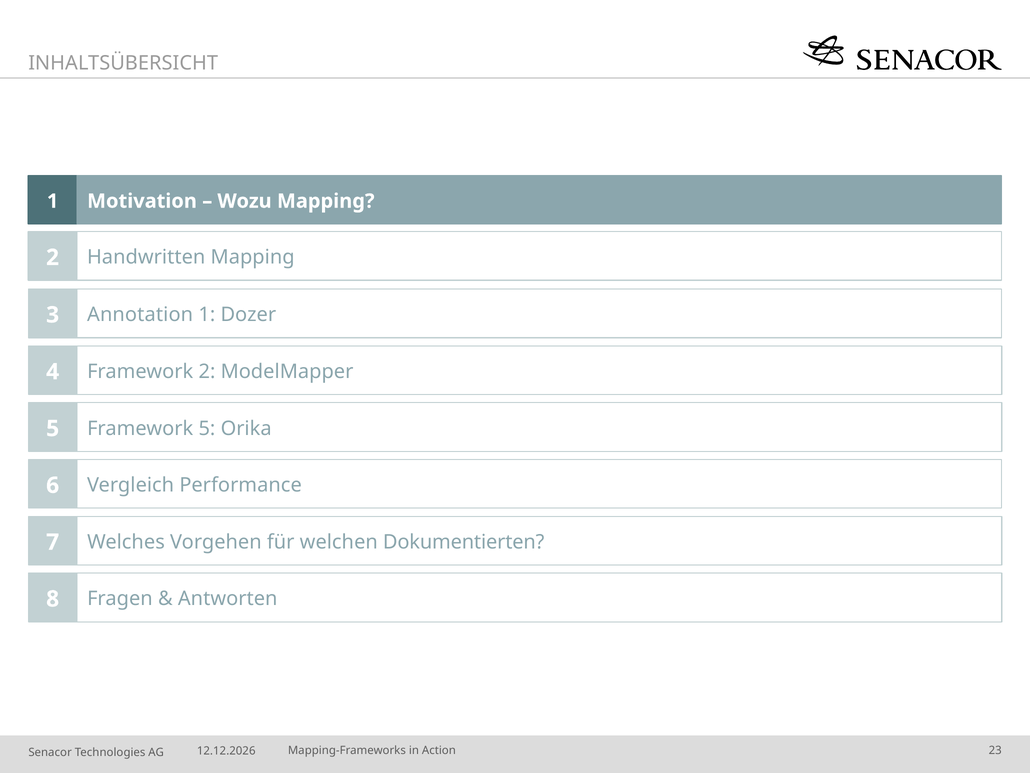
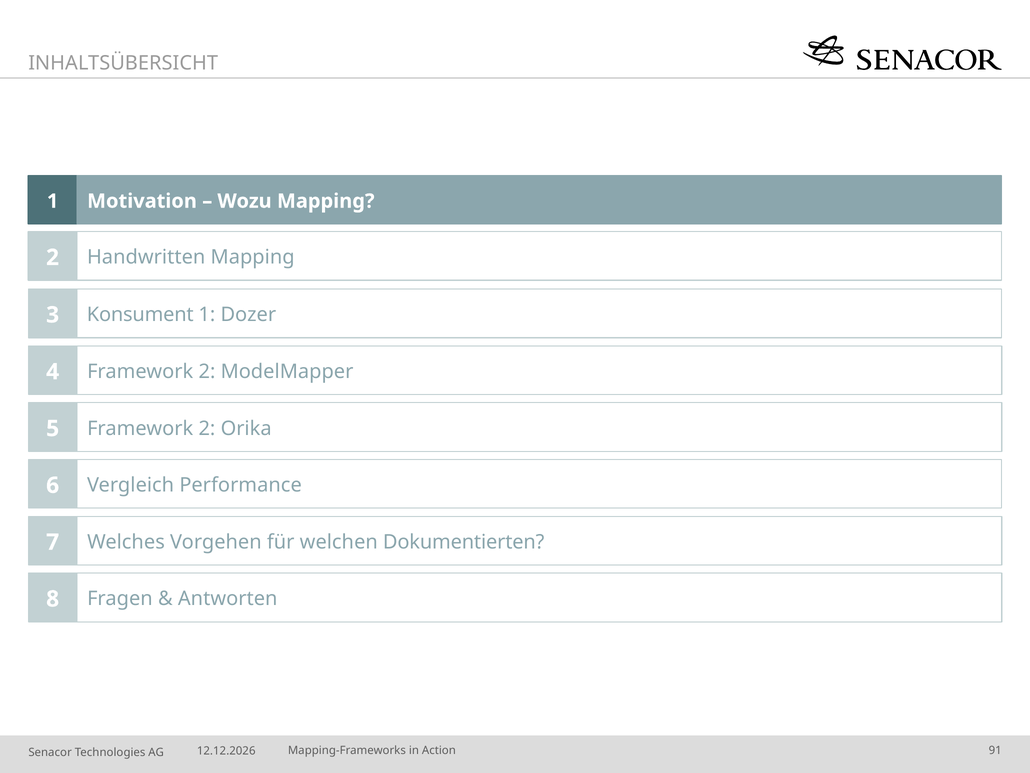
Annotation: Annotation -> Konsument
5 Framework 5: 5 -> 2
23: 23 -> 91
